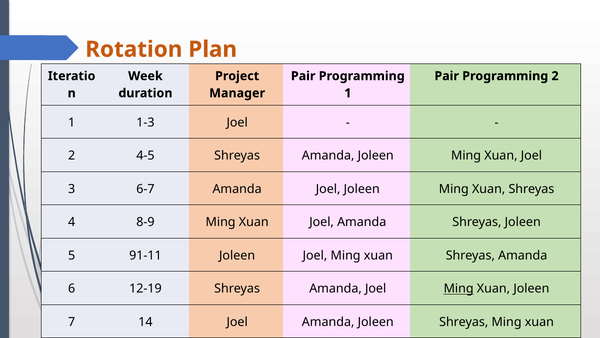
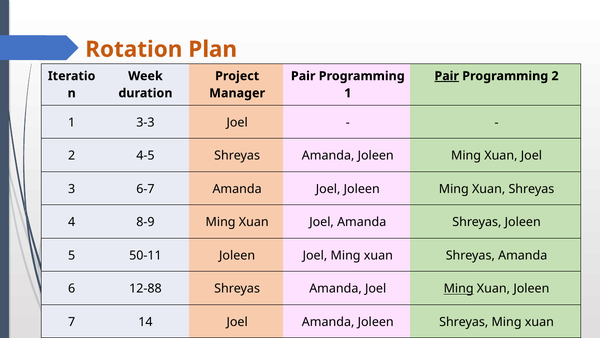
Pair at (447, 76) underline: none -> present
1-3: 1-3 -> 3-3
91-11: 91-11 -> 50-11
12-19: 12-19 -> 12-88
